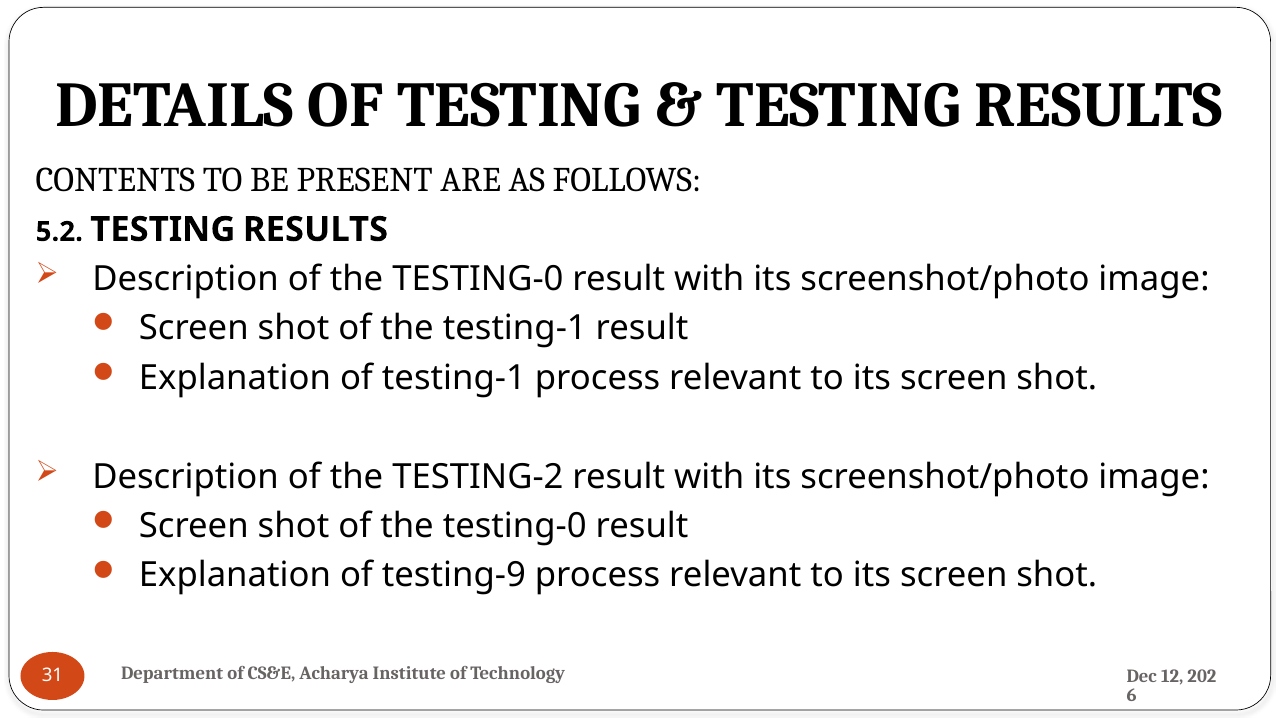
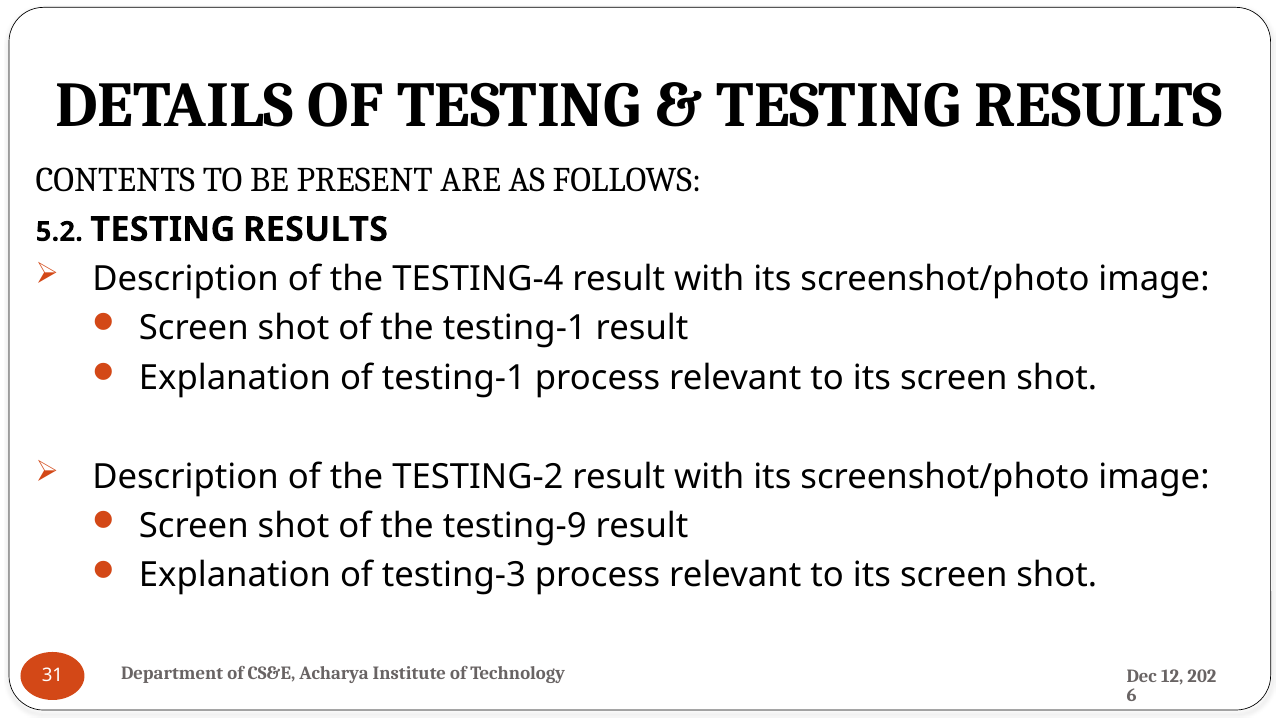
Description of the TESTING-0: TESTING-0 -> TESTING-4
shot of the testing-0: testing-0 -> testing-9
testing-9: testing-9 -> testing-3
